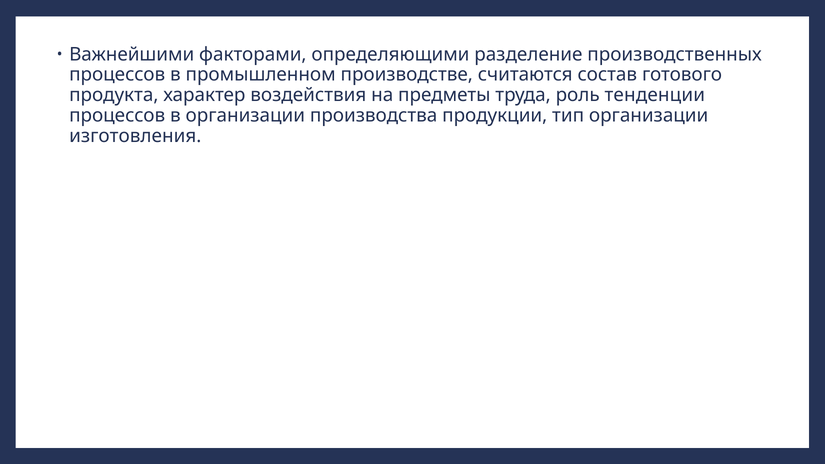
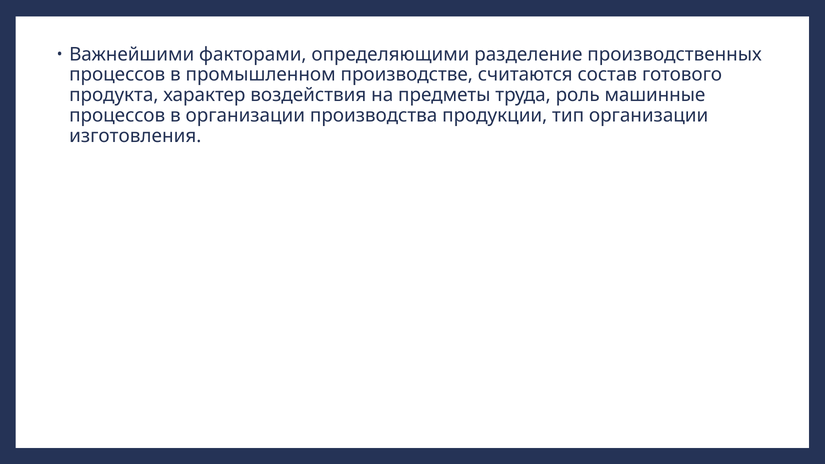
тенденции: тенденции -> машинные
